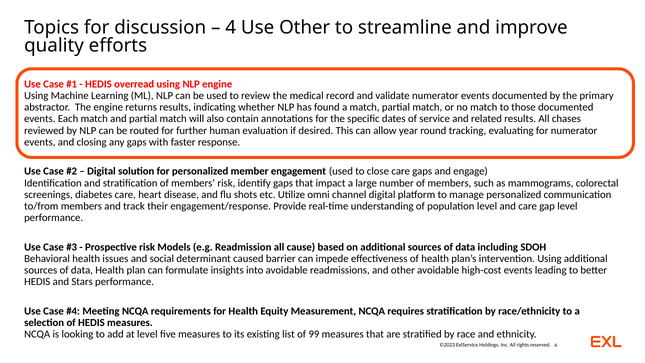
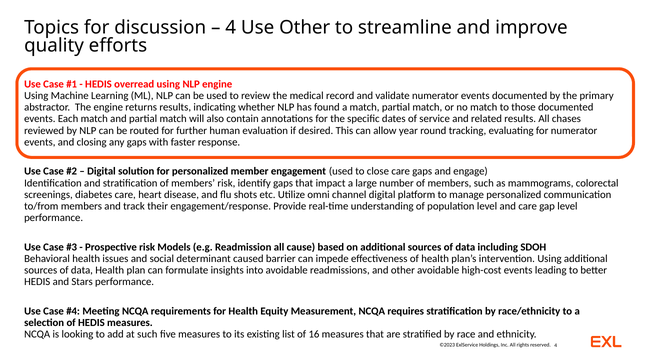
at level: level -> such
99: 99 -> 16
